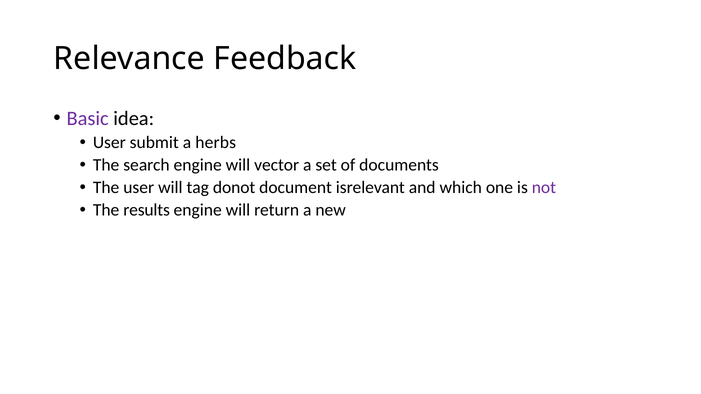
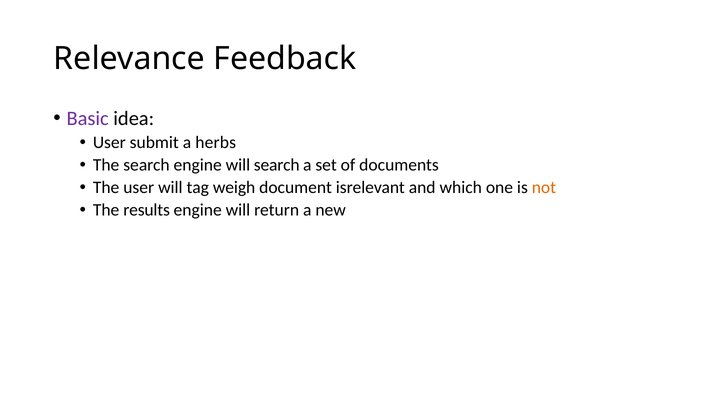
will vector: vector -> search
donot: donot -> weigh
not colour: purple -> orange
